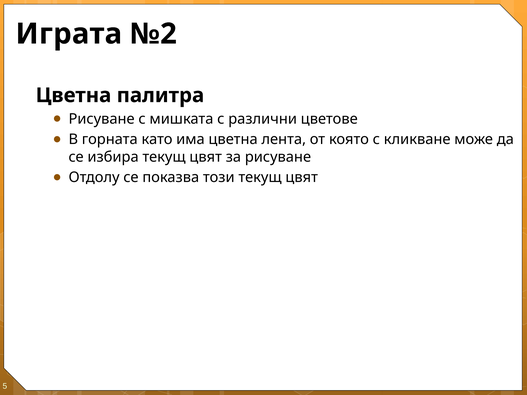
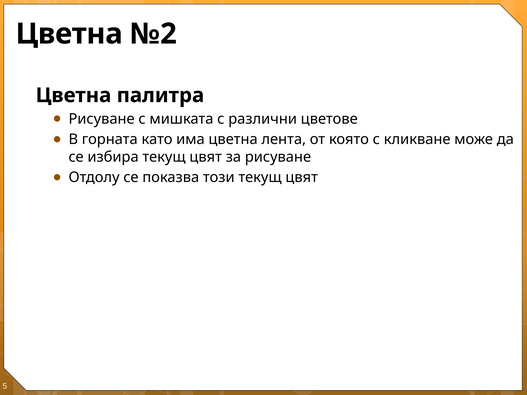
Играта at (69, 34): Играта -> Цветна
